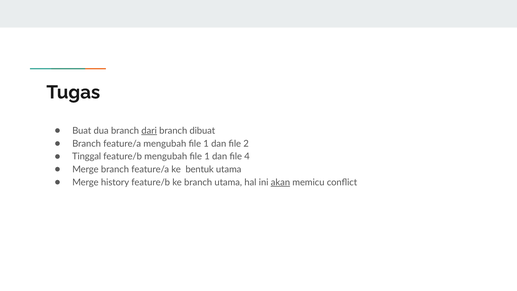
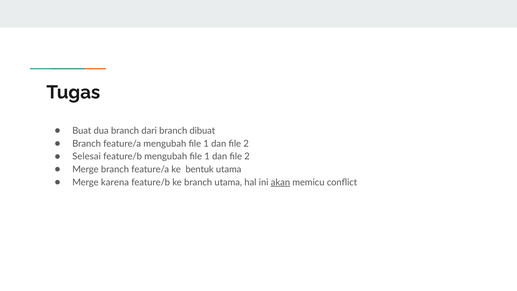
dari underline: present -> none
Tinggal: Tinggal -> Selesai
4 at (247, 156): 4 -> 2
history: history -> karena
